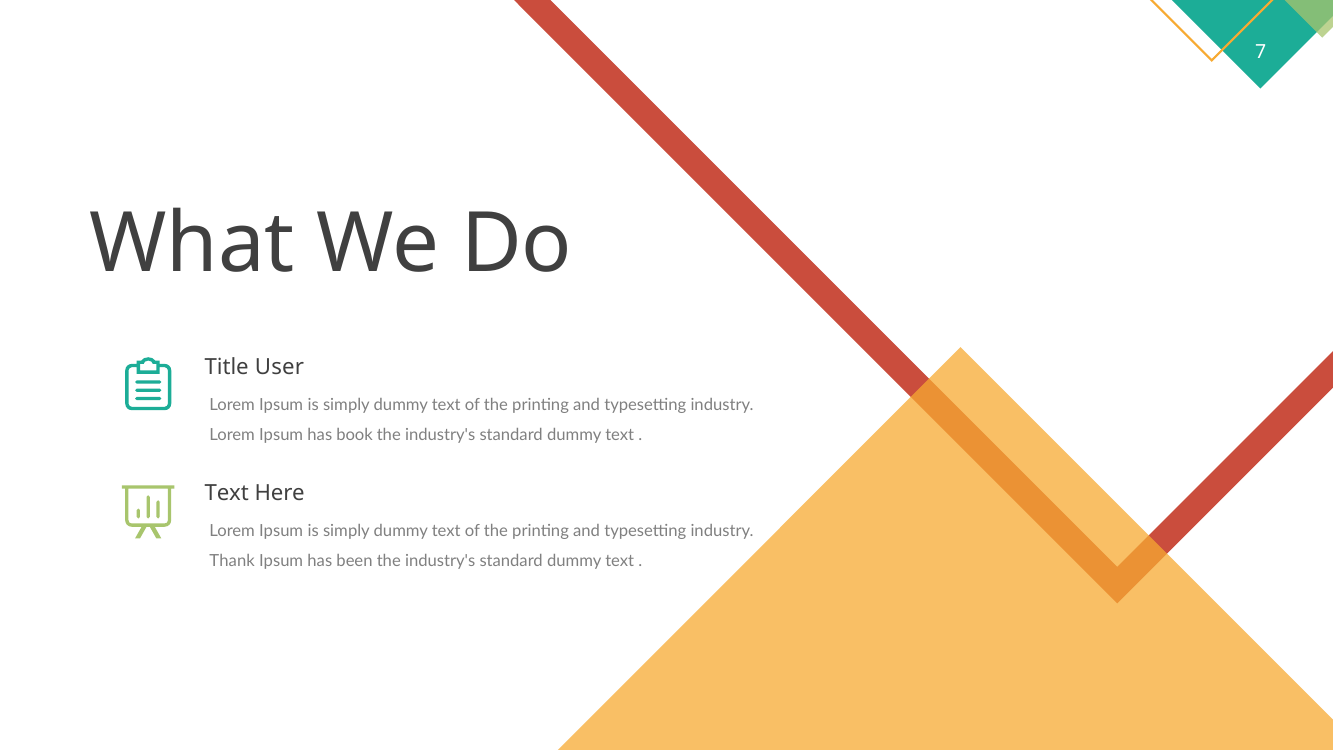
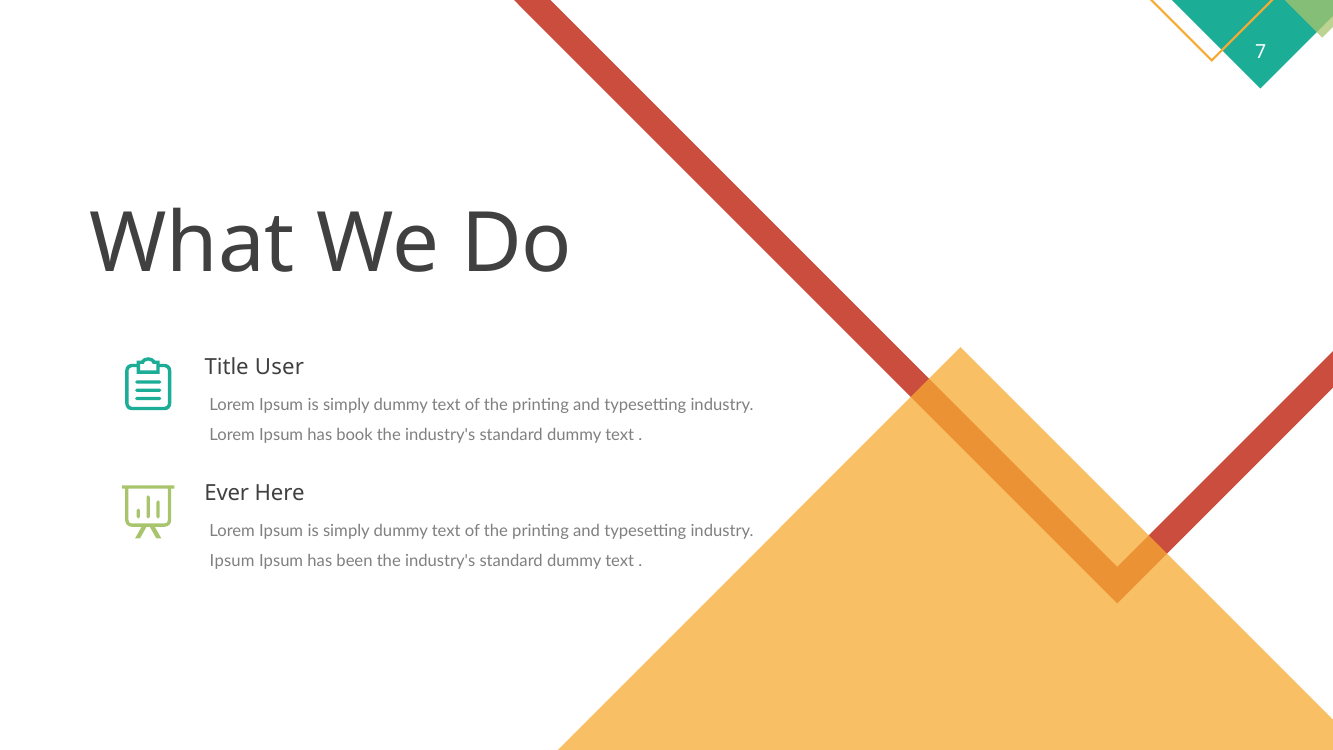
Text at (227, 493): Text -> Ever
Thank at (232, 561): Thank -> Ipsum
